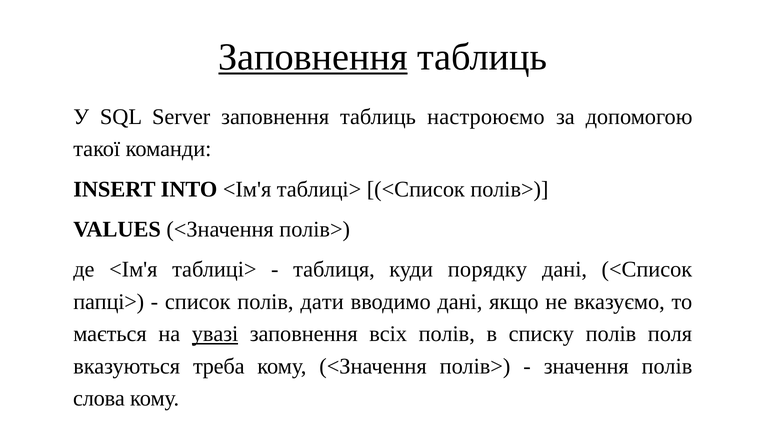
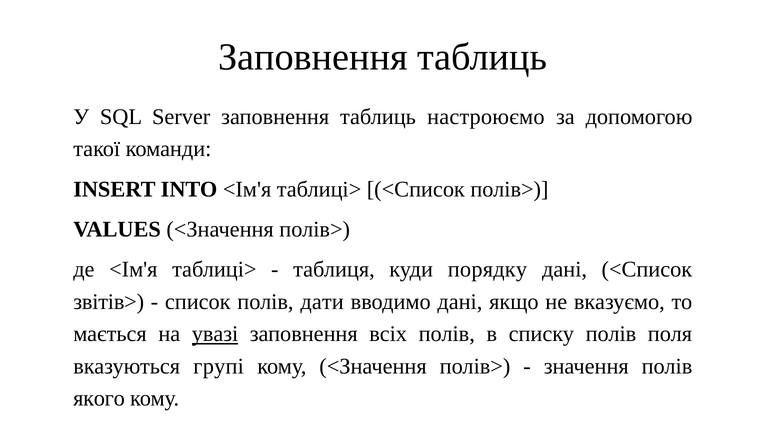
Заповнення at (313, 57) underline: present -> none
папці>: папці> -> звітів>
треба: треба -> групі
слова: слова -> якого
